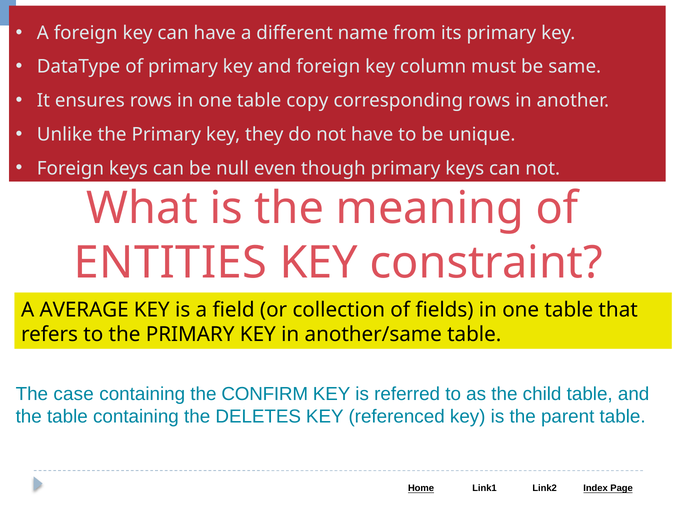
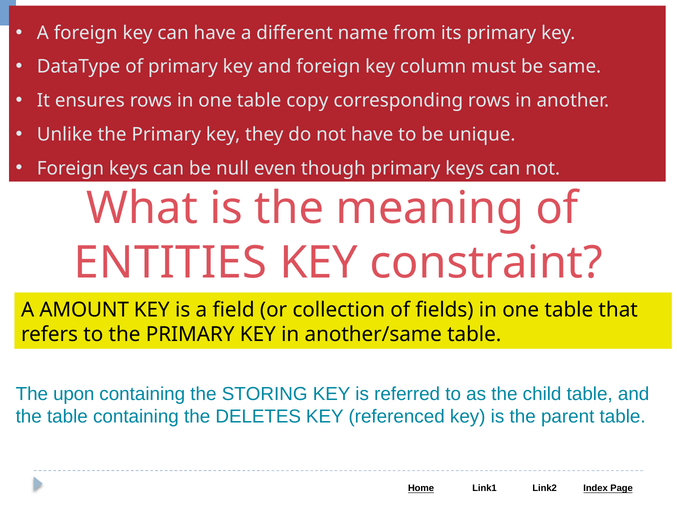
AVERAGE: AVERAGE -> AMOUNT
case: case -> upon
CONFIRM: CONFIRM -> STORING
